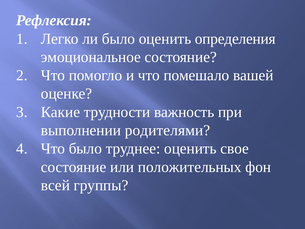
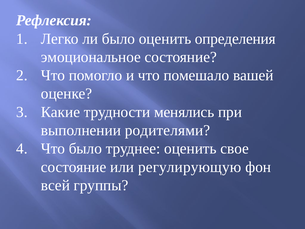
важность: важность -> менялись
положительных: положительных -> регулирующую
